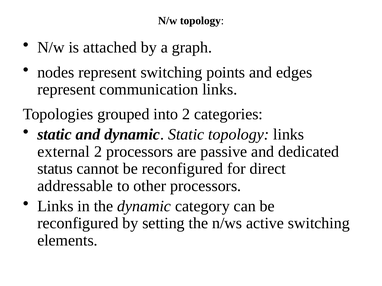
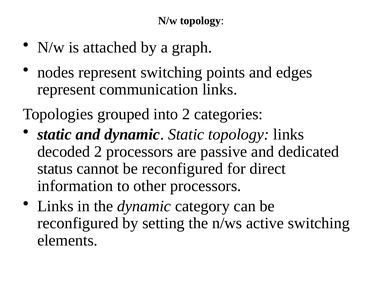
external: external -> decoded
addressable: addressable -> information
